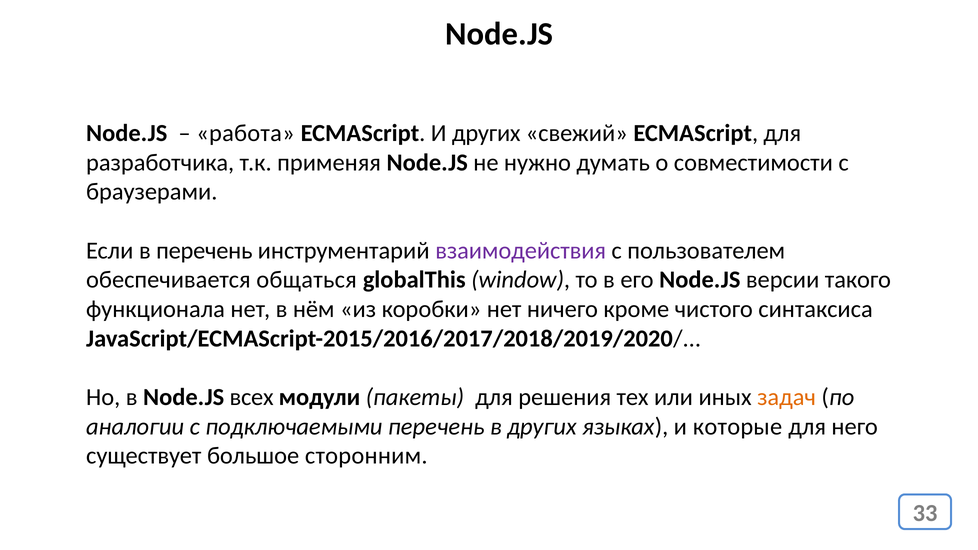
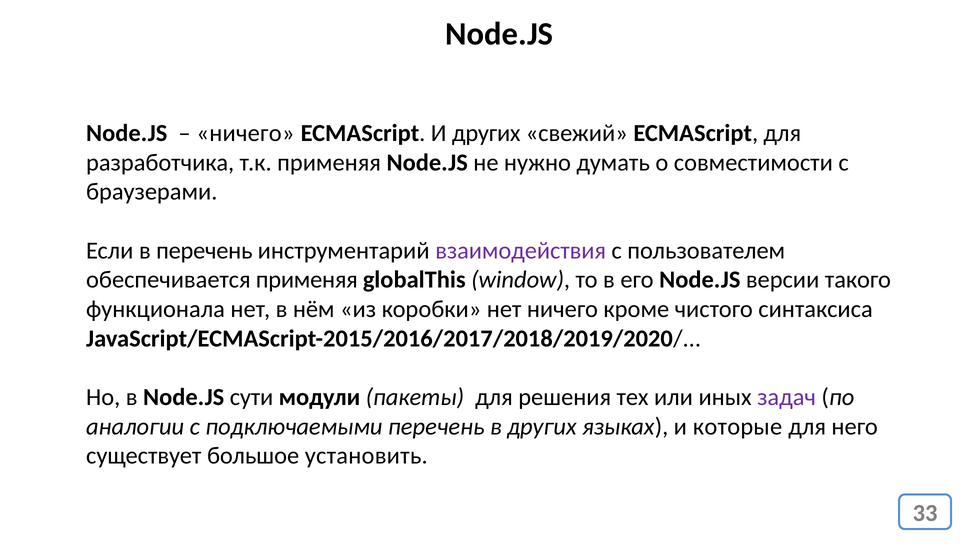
работа at (245, 133): работа -> ничего
обеспечивается общаться: общаться -> применяя
всех: всех -> сути
задач colour: orange -> purple
сторонним: сторонним -> установить
